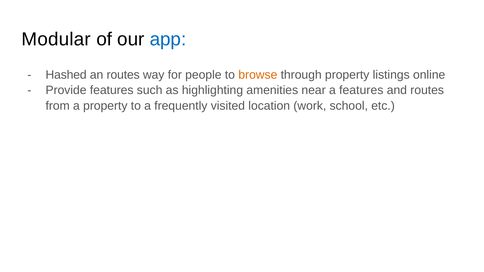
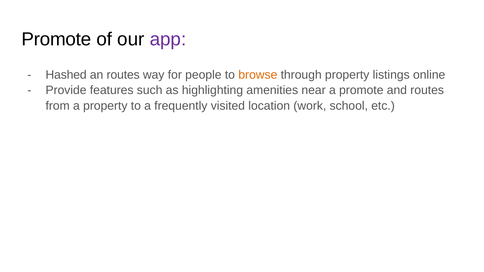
Modular at (56, 39): Modular -> Promote
app colour: blue -> purple
a features: features -> promote
